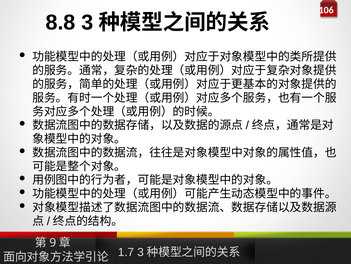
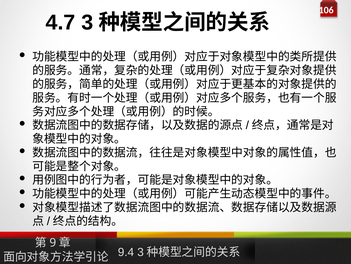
8.8: 8.8 -> 4.7
1.7: 1.7 -> 9.4
